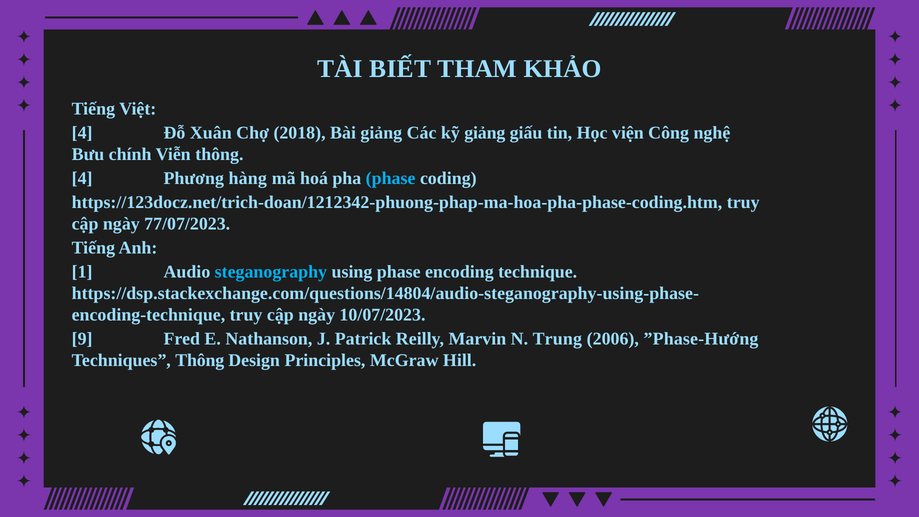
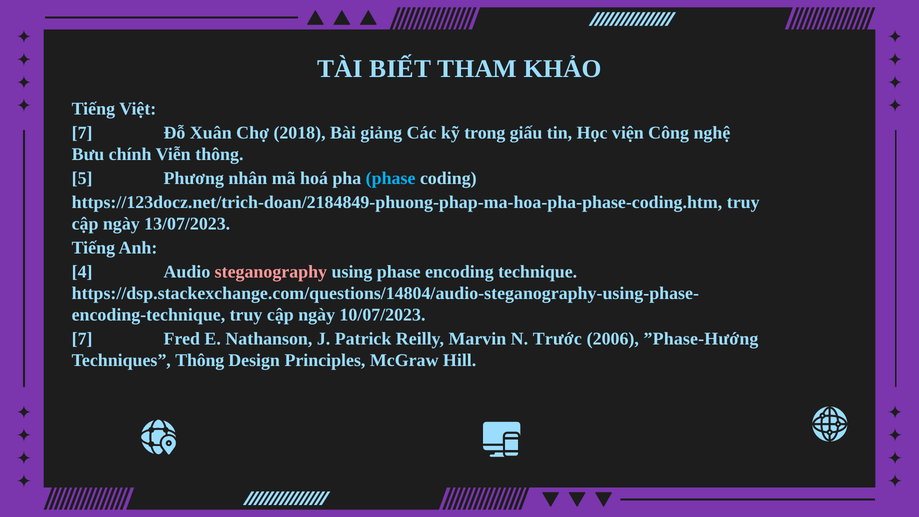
4 at (82, 133): 4 -> 7
kỹ giảng: giảng -> trong
4 at (82, 179): 4 -> 5
hàng: hàng -> nhân
https://123docz.net/trich-doan/1212342-phuong-phap-ma-hoa-pha-phase-coding.htm: https://123docz.net/trich-doan/1212342-phuong-phap-ma-hoa-pha-phase-coding.htm -> https://123docz.net/trich-doan/2184849-phuong-phap-ma-hoa-pha-phase-coding.htm
77/07/2023: 77/07/2023 -> 13/07/2023
1: 1 -> 4
steganography colour: light blue -> pink
9 at (82, 339): 9 -> 7
Trung: Trung -> Trước
